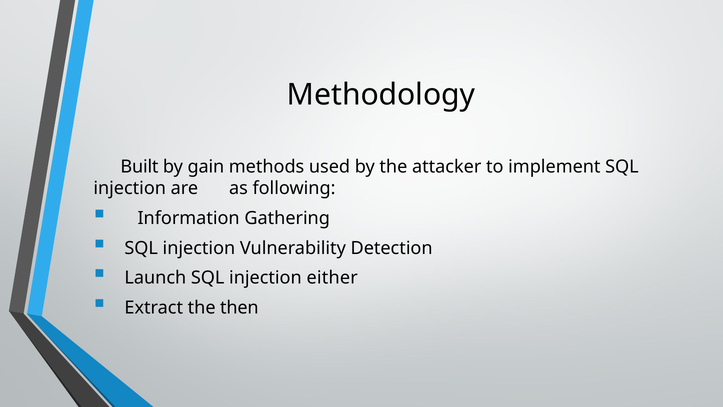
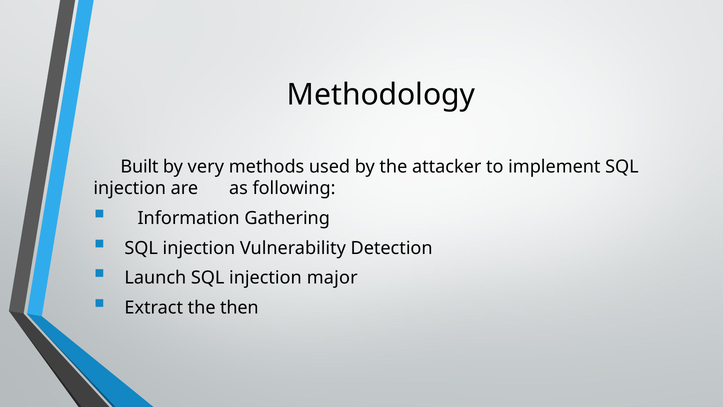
gain: gain -> very
either: either -> major
